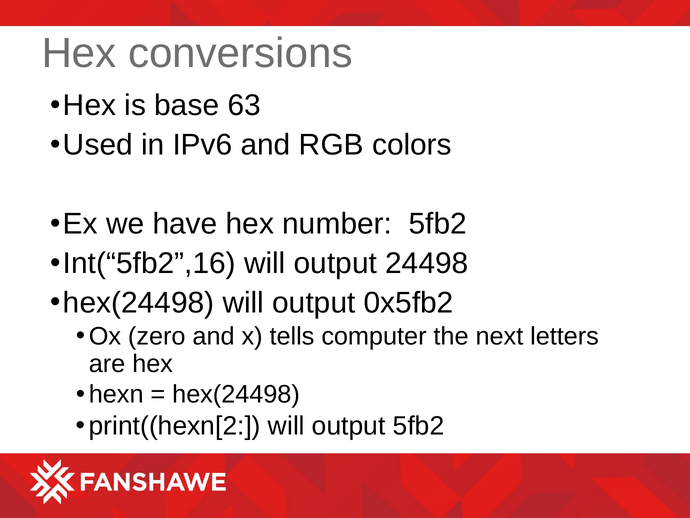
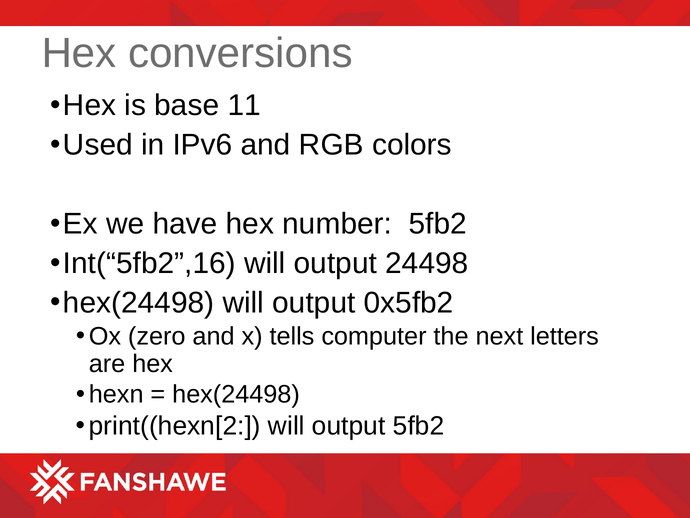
63: 63 -> 11
